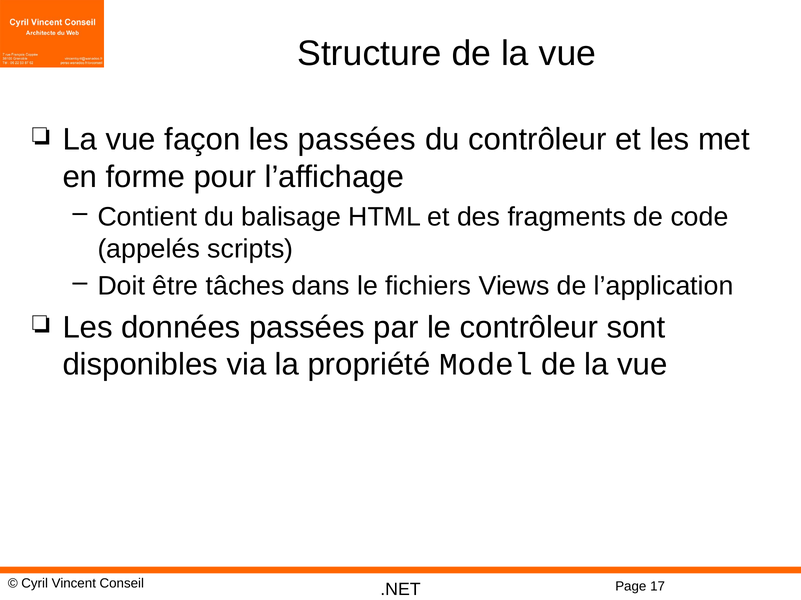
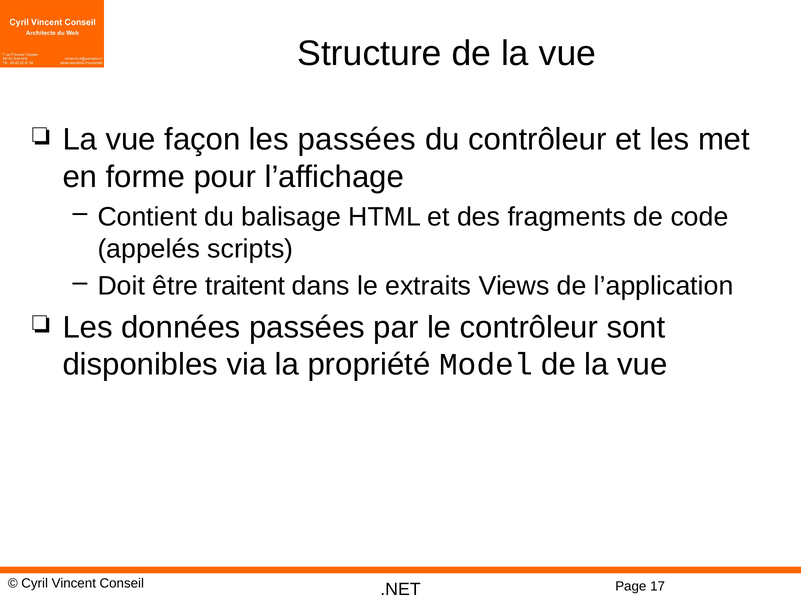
tâches: tâches -> traitent
fichiers: fichiers -> extraits
